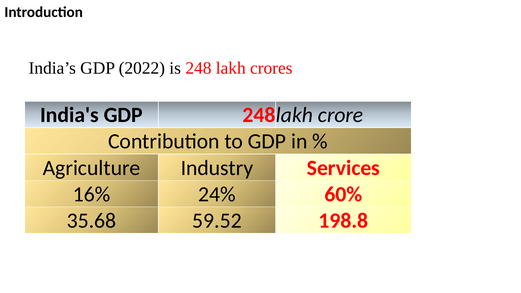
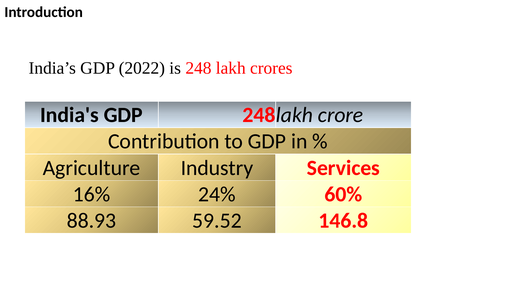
35.68: 35.68 -> 88.93
198.8: 198.8 -> 146.8
